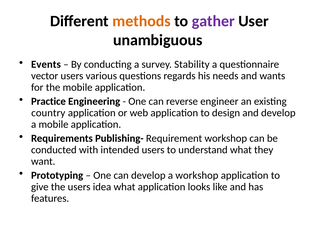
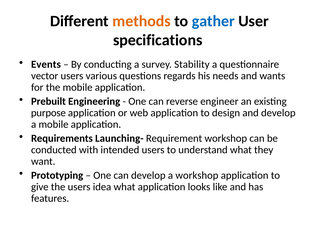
gather colour: purple -> blue
unambiguous: unambiguous -> specifications
Practice: Practice -> Prebuilt
country: country -> purpose
Publishing-: Publishing- -> Launching-
